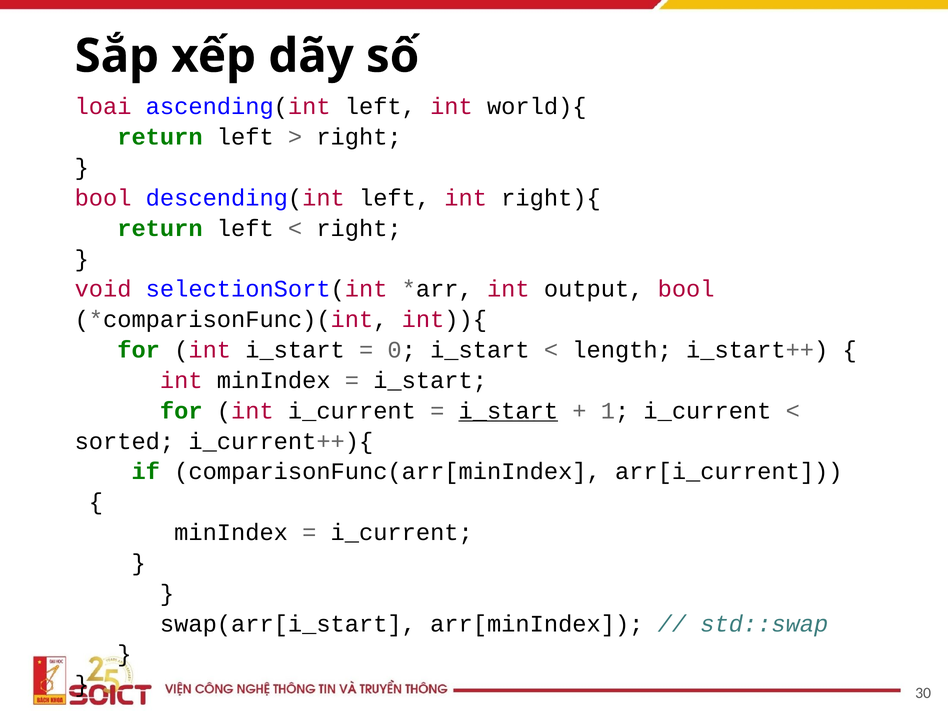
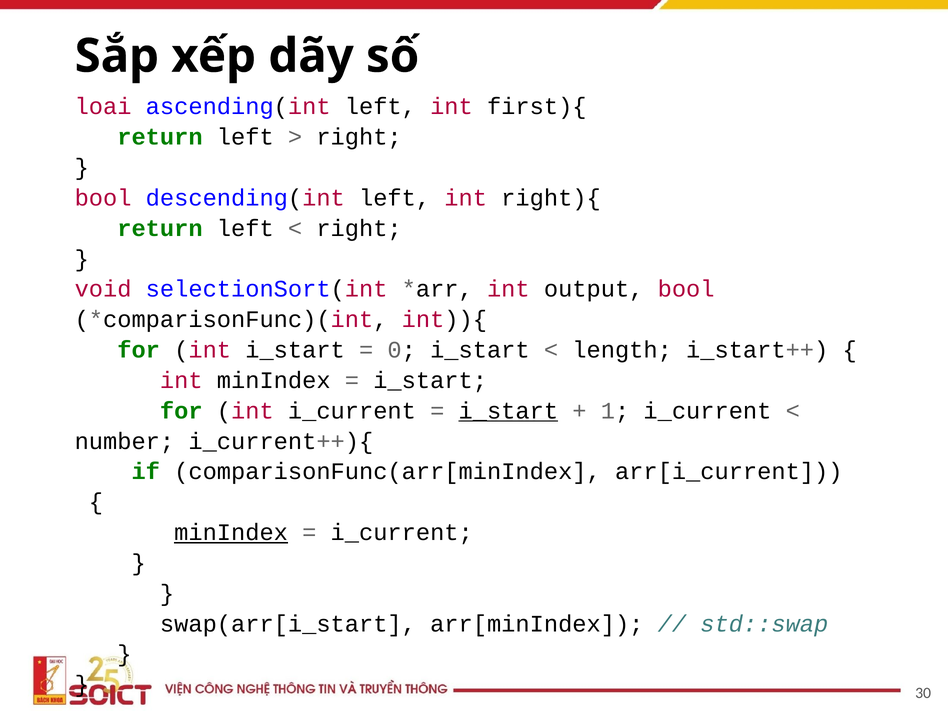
world){: world){ -> first){
sorted: sorted -> number
minIndex at (231, 532) underline: none -> present
